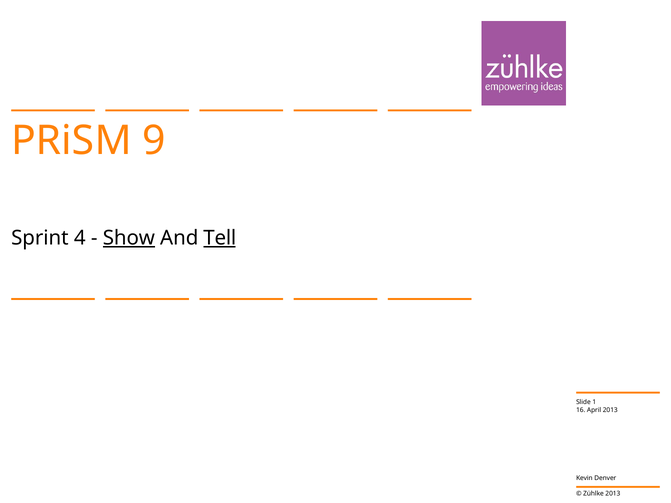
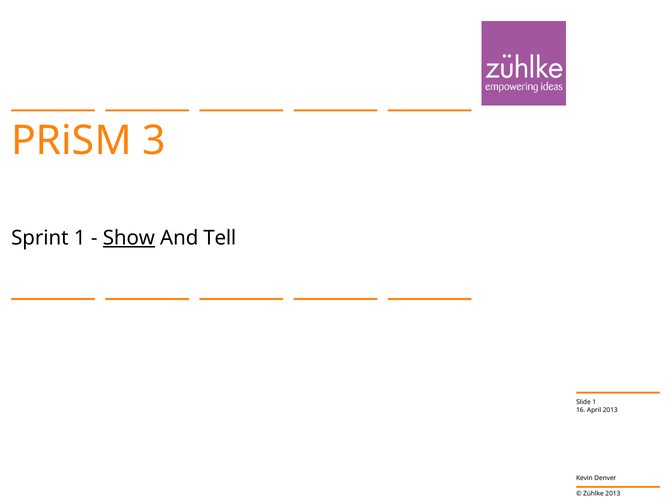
9: 9 -> 3
Sprint 4: 4 -> 1
Tell underline: present -> none
